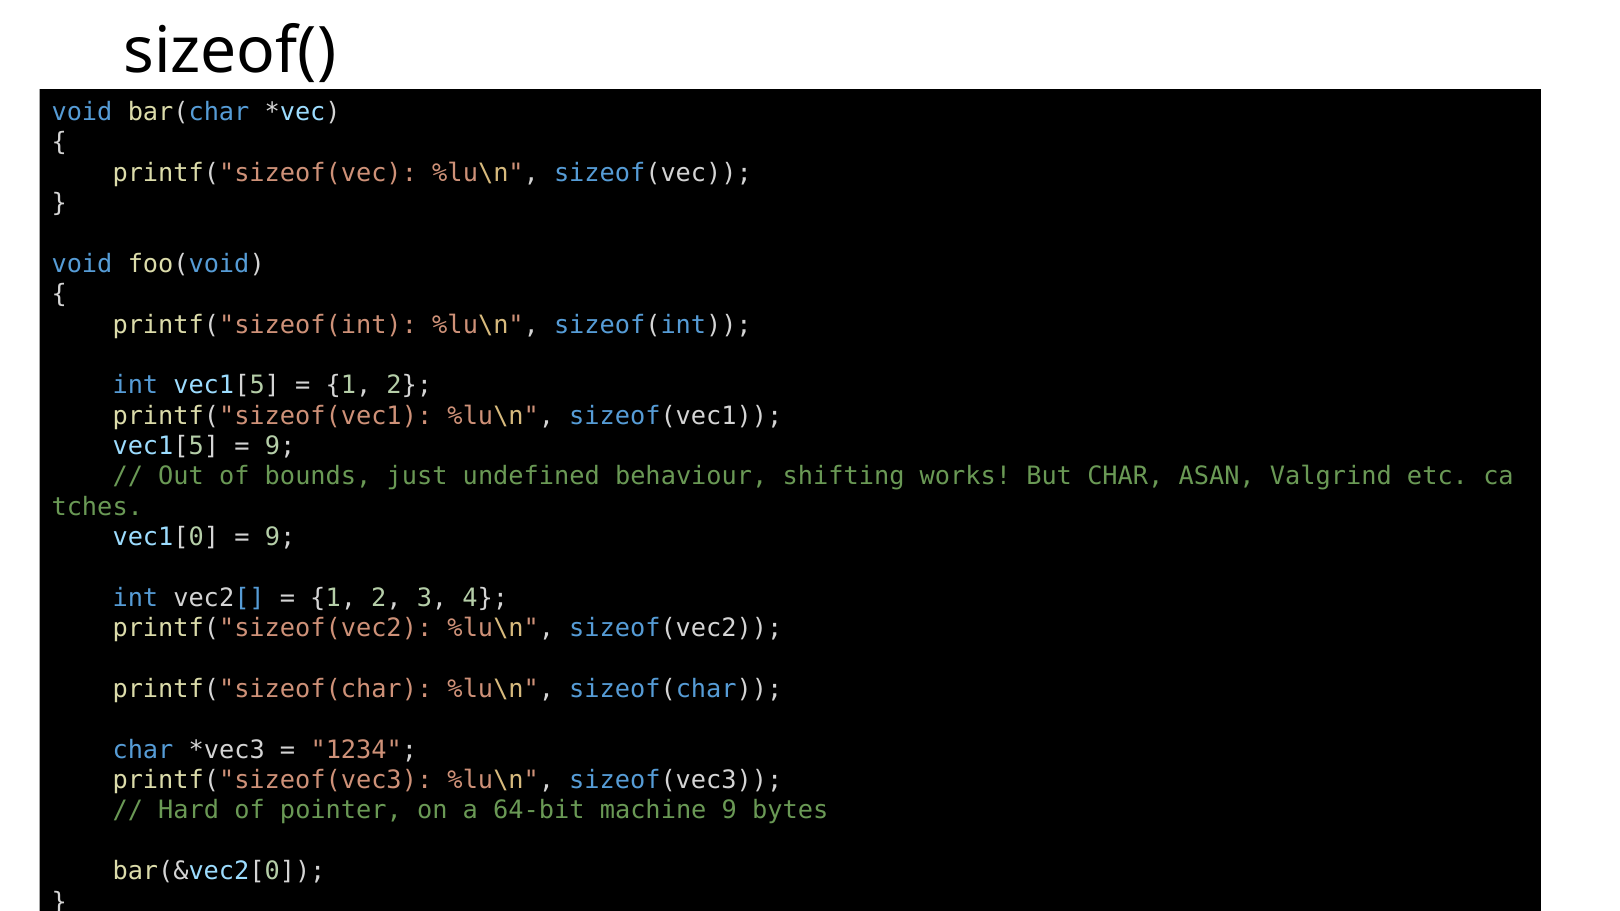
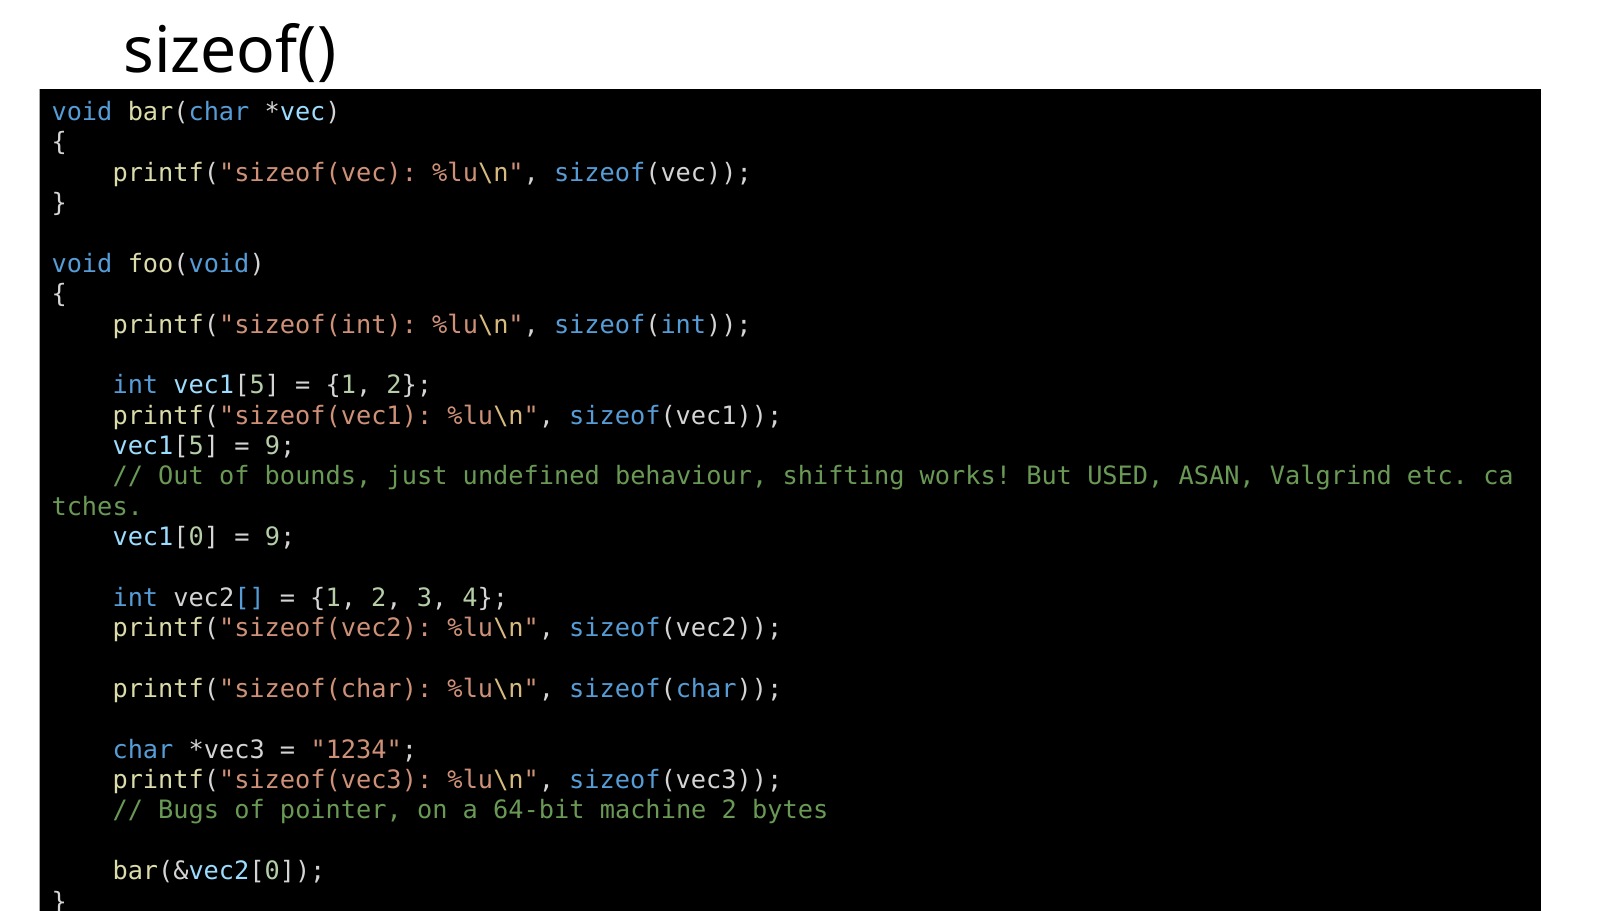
But CHAR: CHAR -> USED
Hard: Hard -> Bugs
machine 9: 9 -> 2
